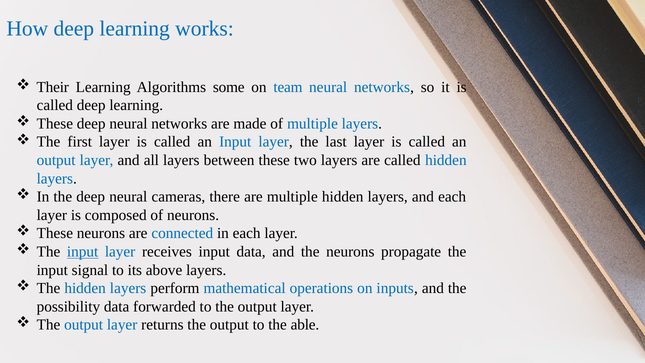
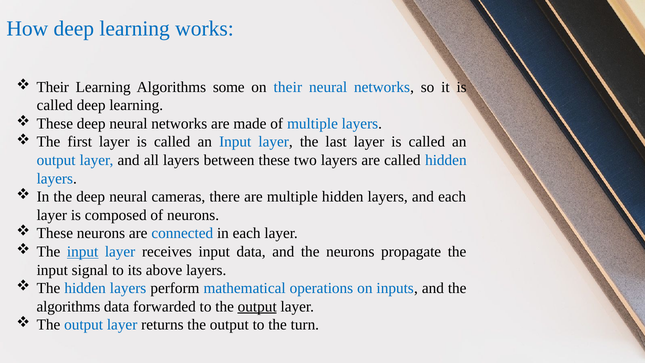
on team: team -> their
possibility at (68, 306): possibility -> algorithms
output at (257, 306) underline: none -> present
able: able -> turn
